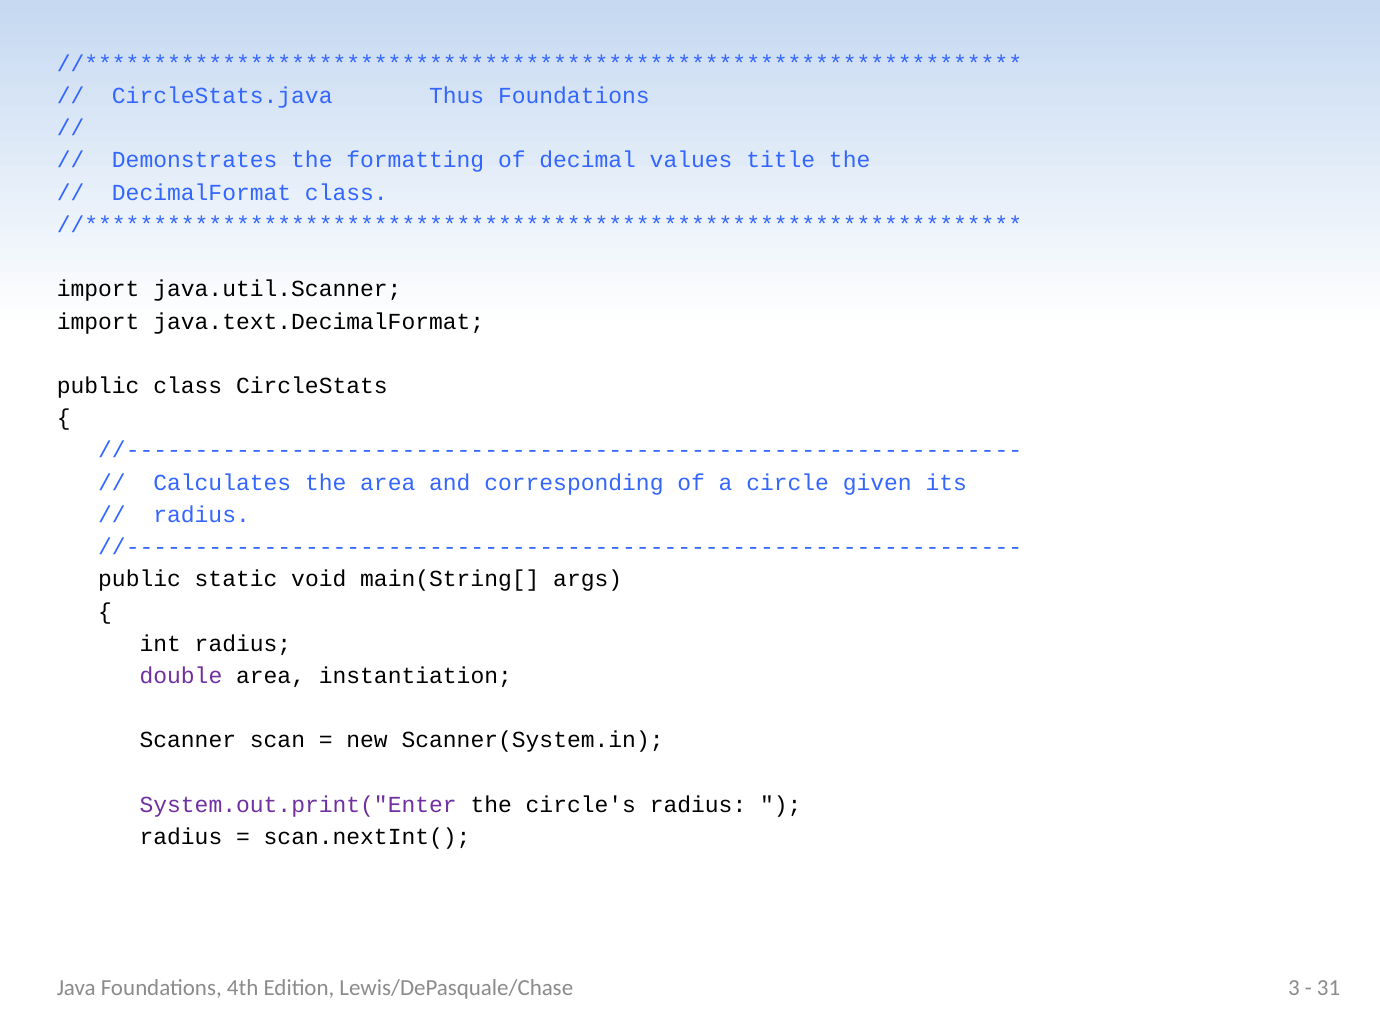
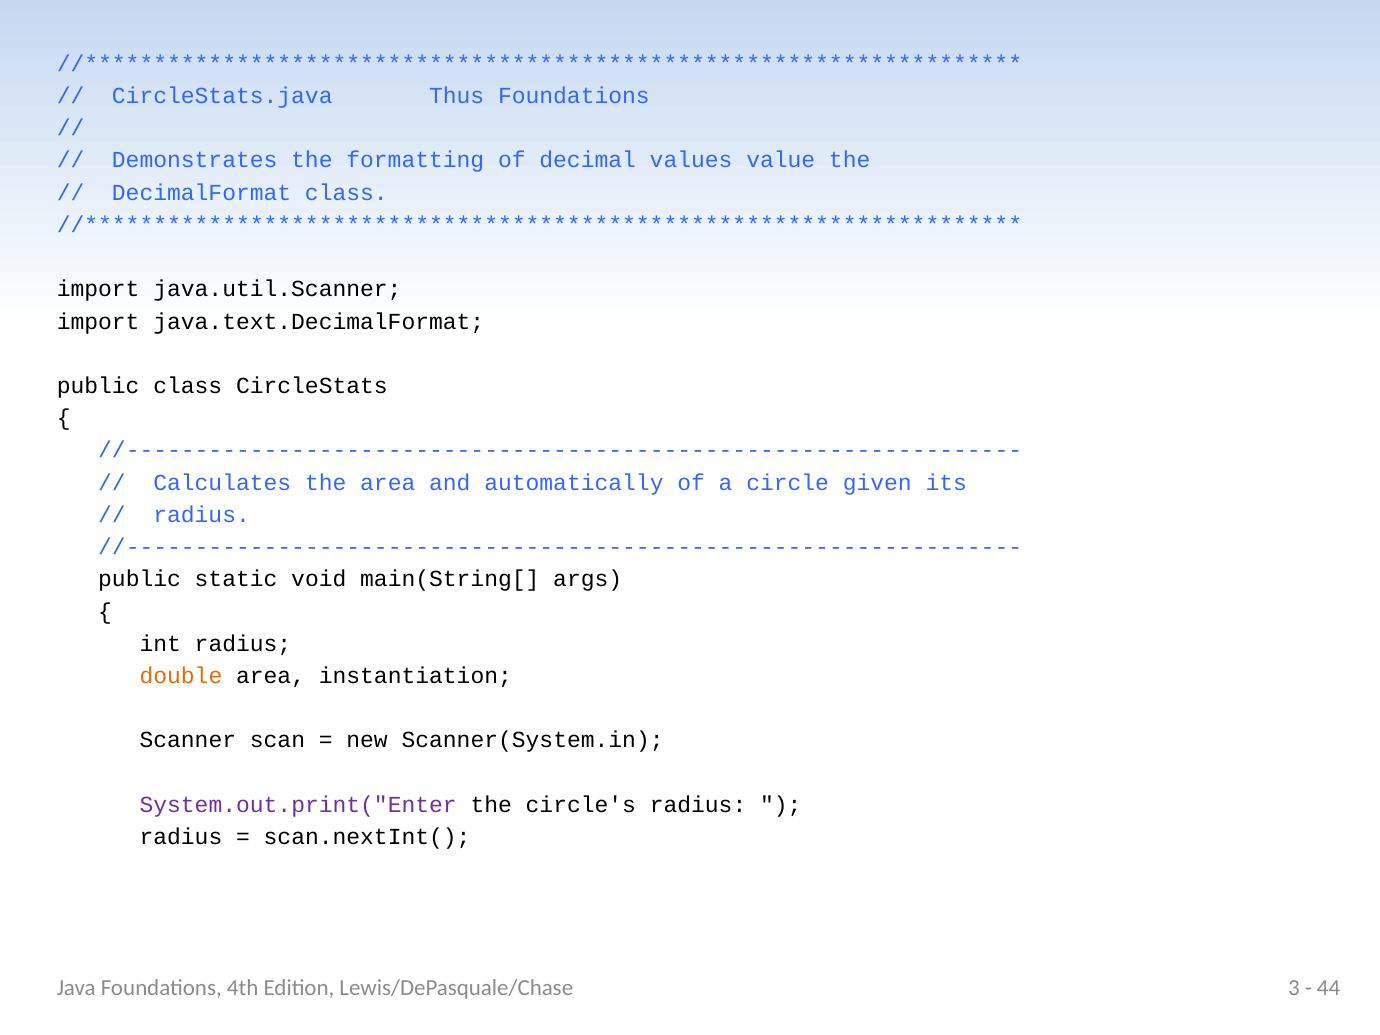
title: title -> value
corresponding: corresponding -> automatically
double colour: purple -> orange
31: 31 -> 44
